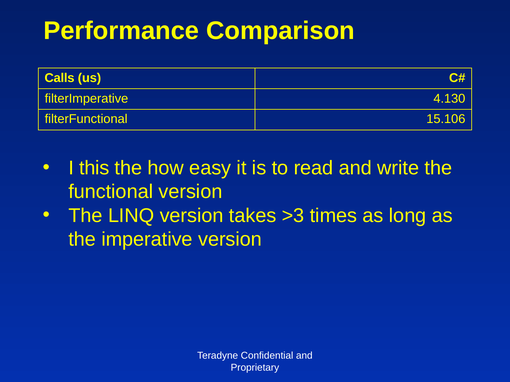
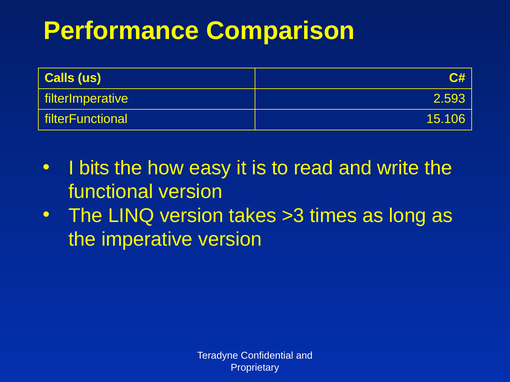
4.130: 4.130 -> 2.593
this: this -> bits
